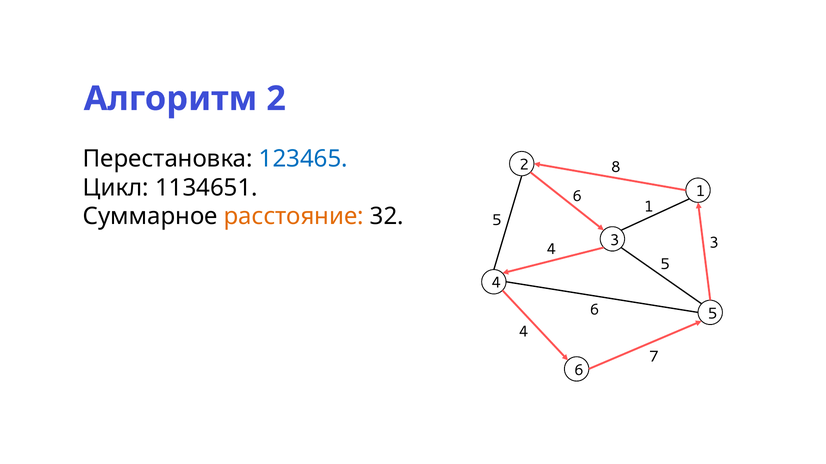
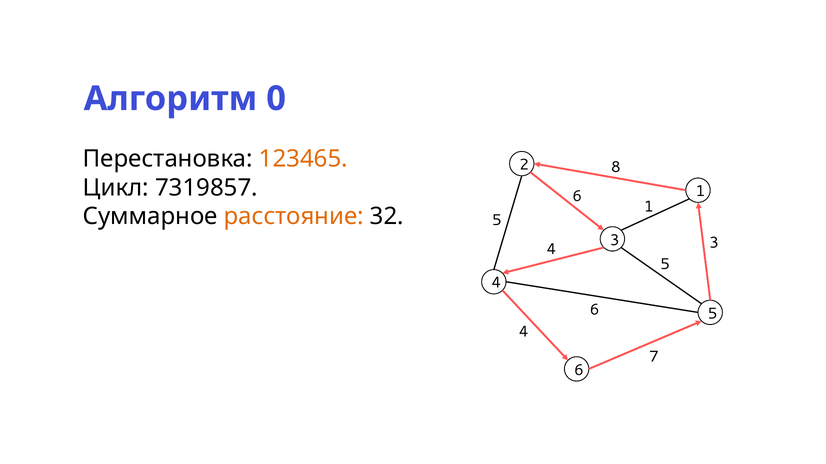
Алгоритм 2: 2 -> 0
123465 colour: blue -> orange
1134651: 1134651 -> 7319857
